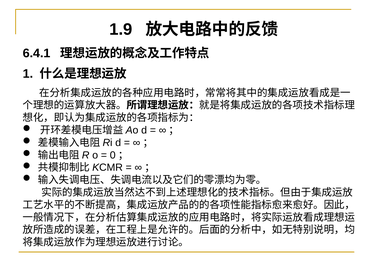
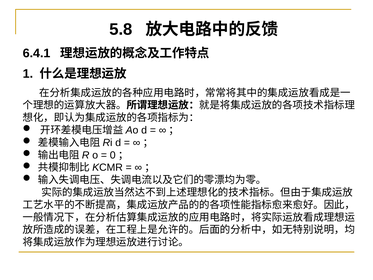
1.9: 1.9 -> 5.8
